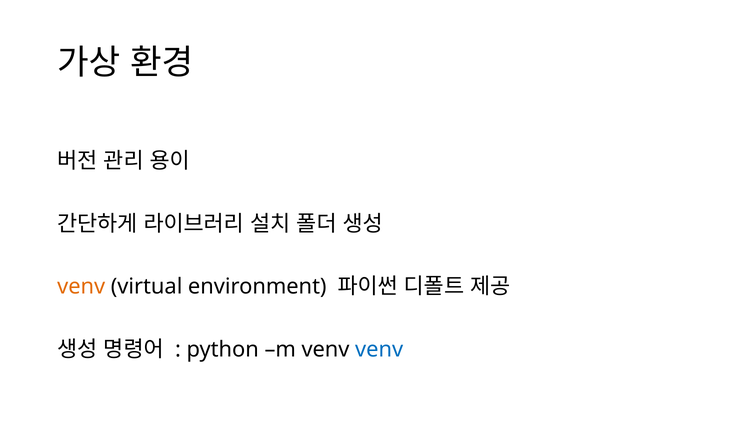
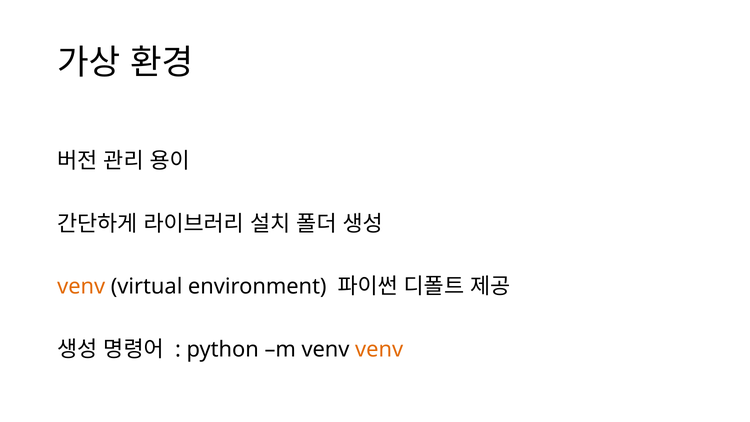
venv at (379, 350) colour: blue -> orange
